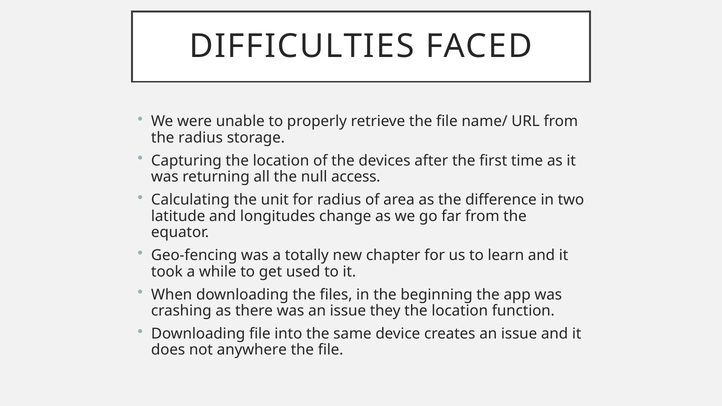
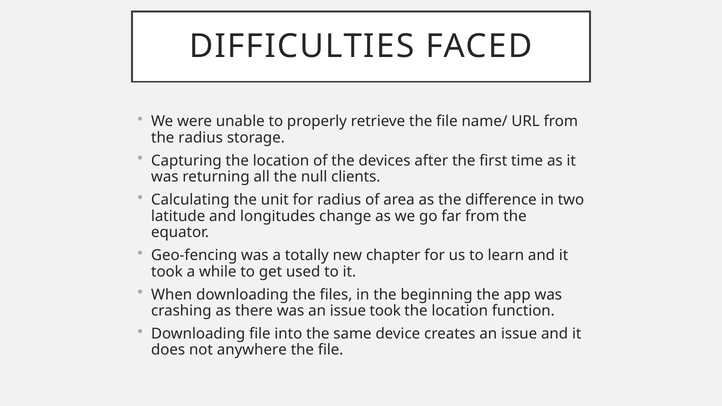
access: access -> clients
issue they: they -> took
